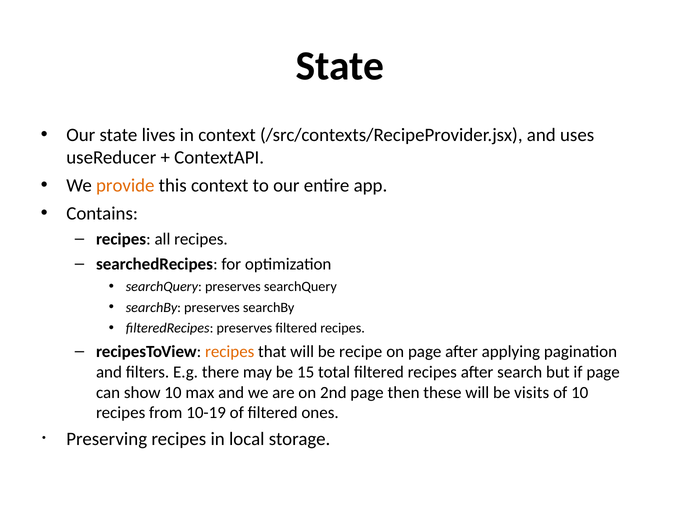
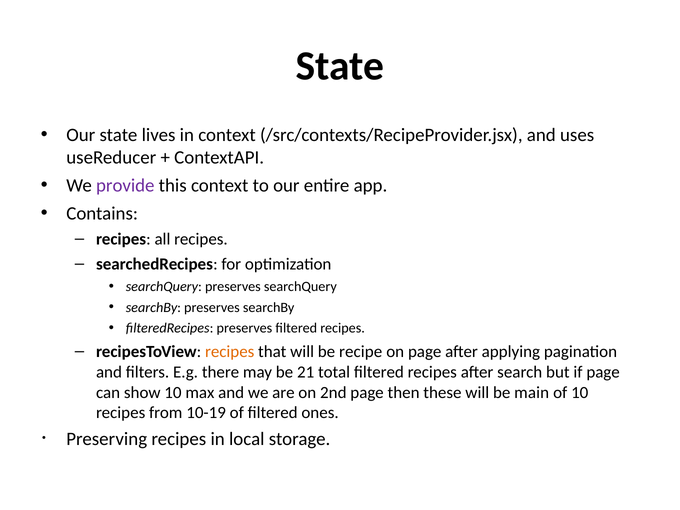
provide colour: orange -> purple
15: 15 -> 21
visits: visits -> main
